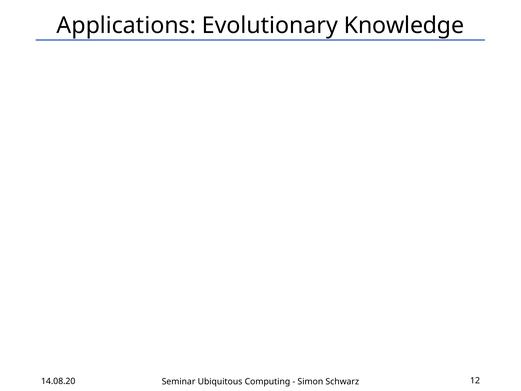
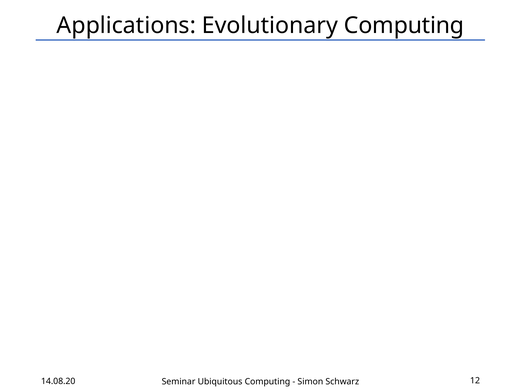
Evolutionary Knowledge: Knowledge -> Computing
